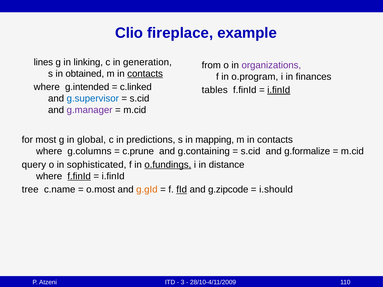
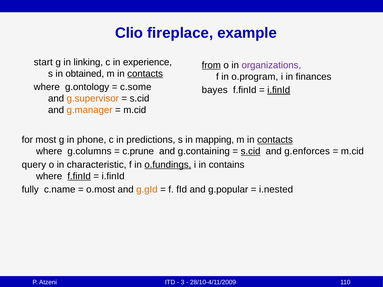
lines: lines -> start
generation: generation -> experience
from underline: none -> present
g.intended: g.intended -> g.ontology
c.linked: c.linked -> c.some
tables: tables -> bayes
g.supervisor colour: blue -> orange
g.manager colour: purple -> orange
global: global -> phone
contacts at (275, 140) underline: none -> present
s.cid at (251, 151) underline: none -> present
g.formalize: g.formalize -> g.enforces
sophisticated: sophisticated -> characteristic
distance: distance -> contains
tree: tree -> fully
fId underline: present -> none
g.zipcode: g.zipcode -> g.popular
i.should: i.should -> i.nested
